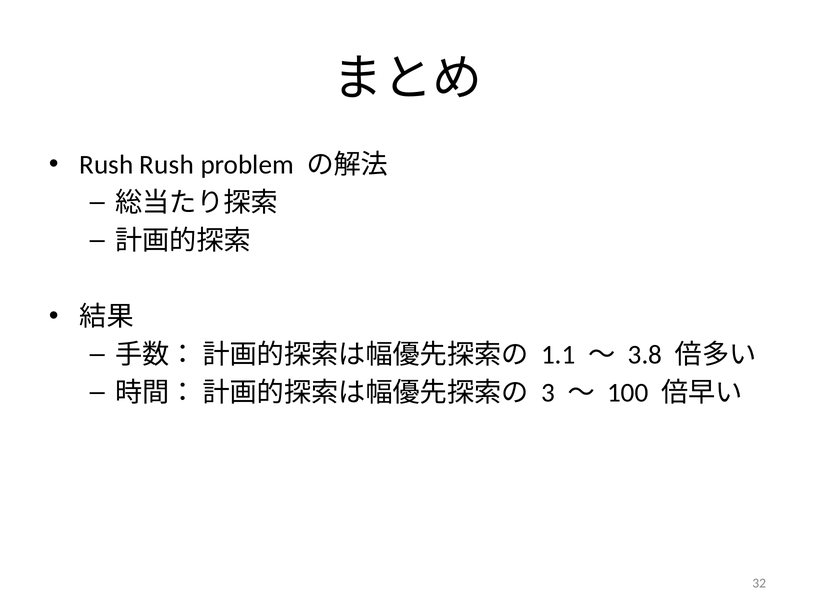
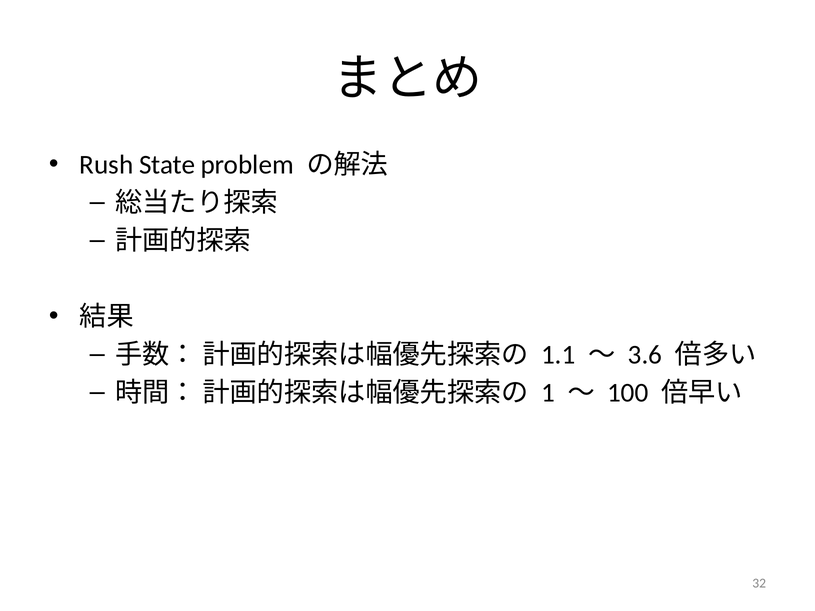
Rush Rush: Rush -> State
3.8: 3.8 -> 3.6
3: 3 -> 1
